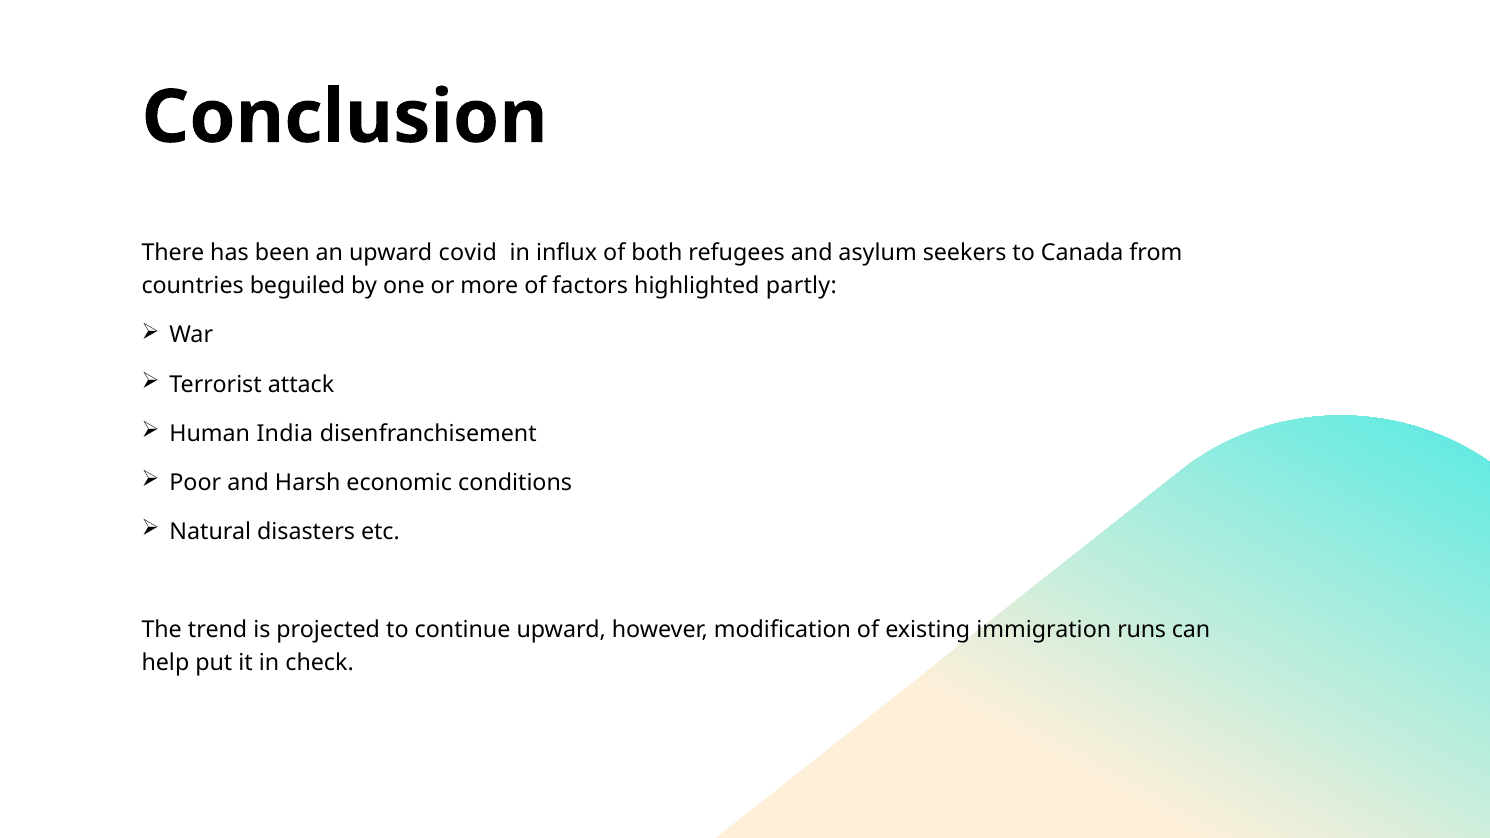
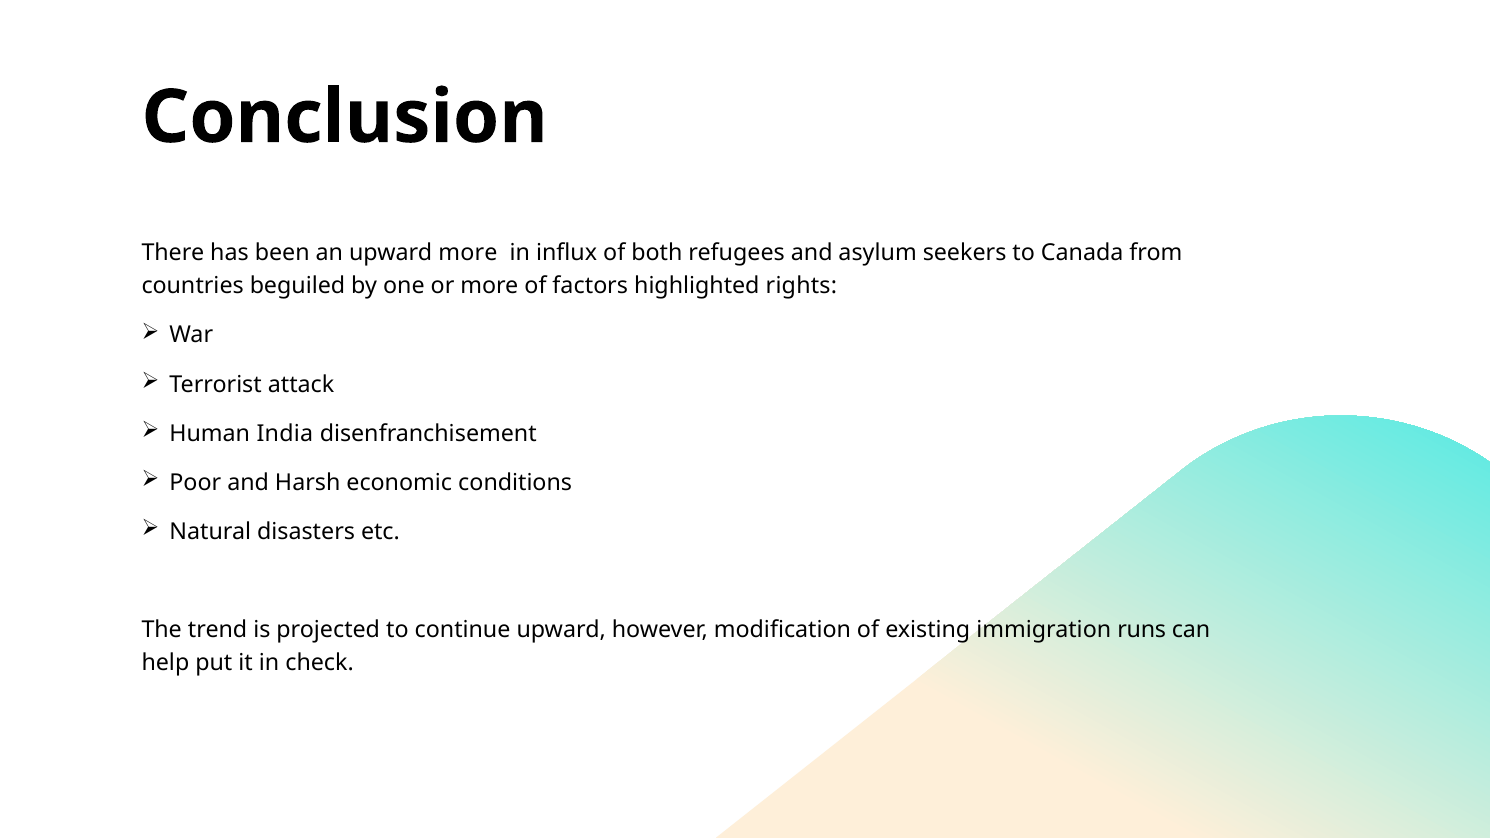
upward covid: covid -> more
partly: partly -> rights
